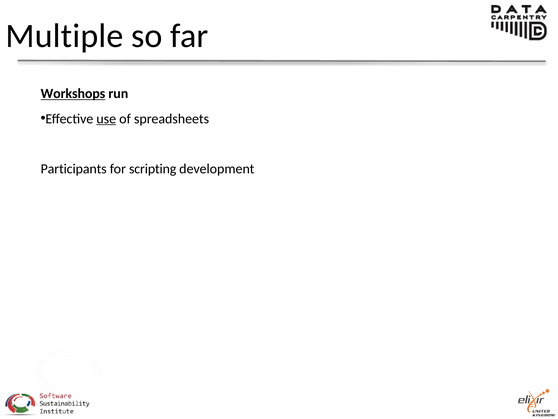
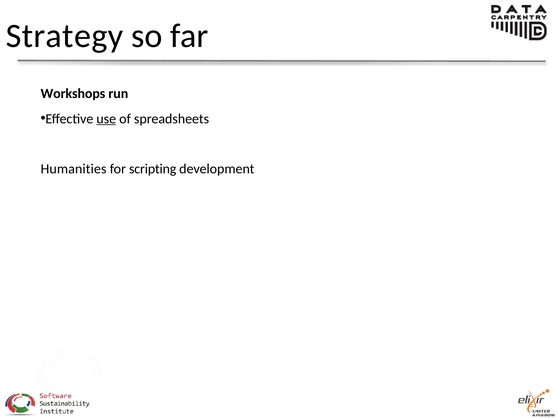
Multiple: Multiple -> Strategy
Workshops underline: present -> none
Participants: Participants -> Humanities
